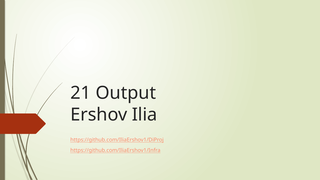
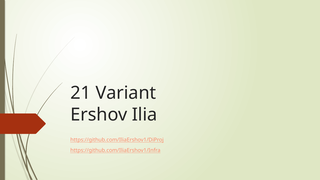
Output: Output -> Variant
